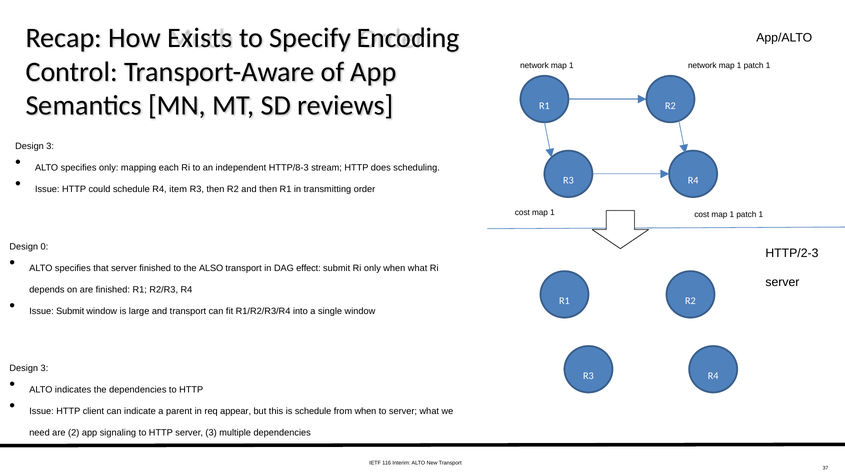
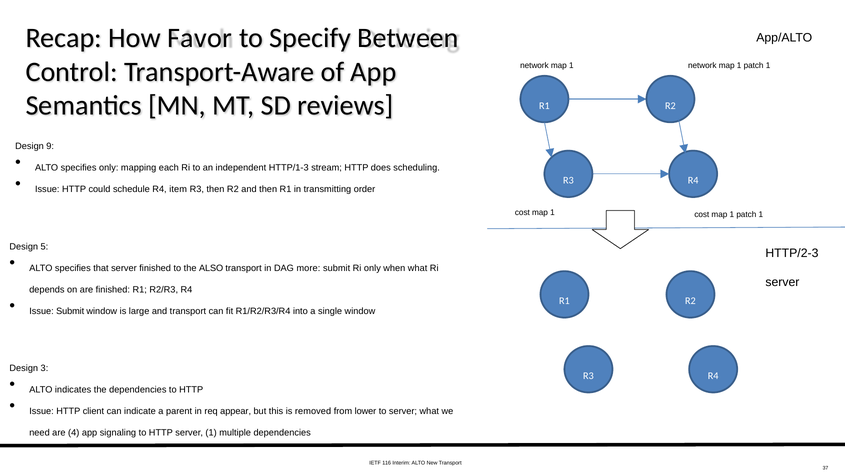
Exists: Exists -> Favor
Encoding: Encoding -> Between
3 at (50, 146): 3 -> 9
HTTP/8-3: HTTP/8-3 -> HTTP/1-3
0: 0 -> 5
effect: effect -> more
is schedule: schedule -> removed
from when: when -> lower
2: 2 -> 4
server 3: 3 -> 1
